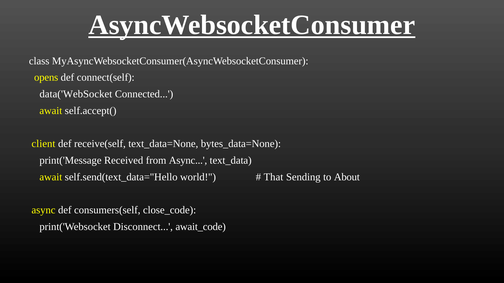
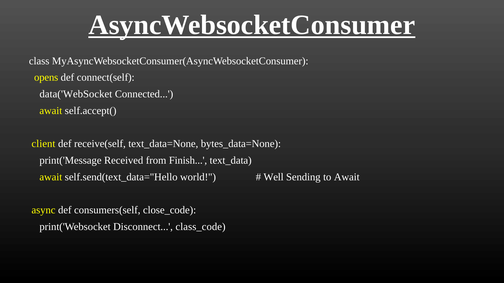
from Async: Async -> Finish
That: That -> Well
to About: About -> Await
await_code: await_code -> class_code
